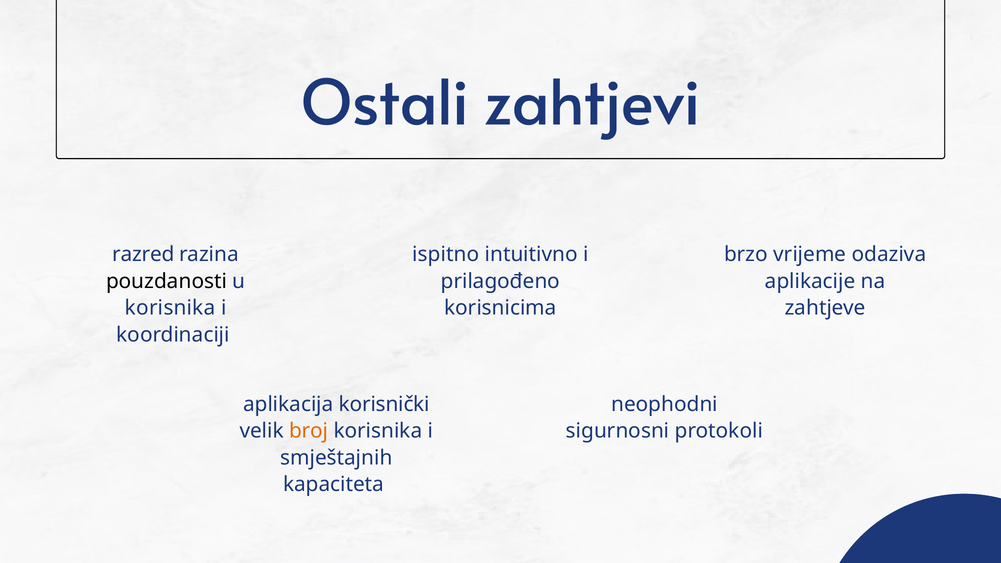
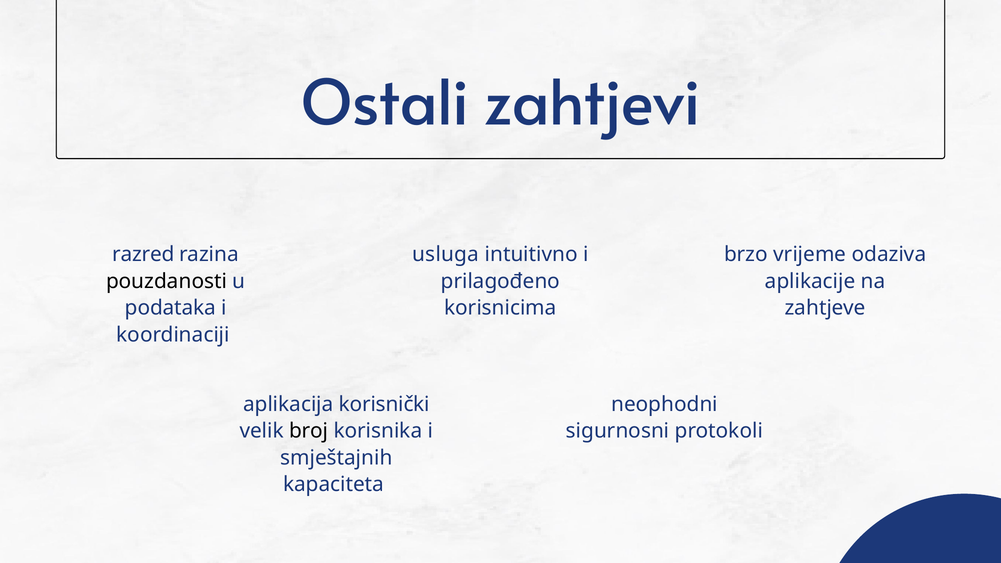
ispitno: ispitno -> usluga
korisnika at (170, 308): korisnika -> podataka
broj colour: orange -> black
